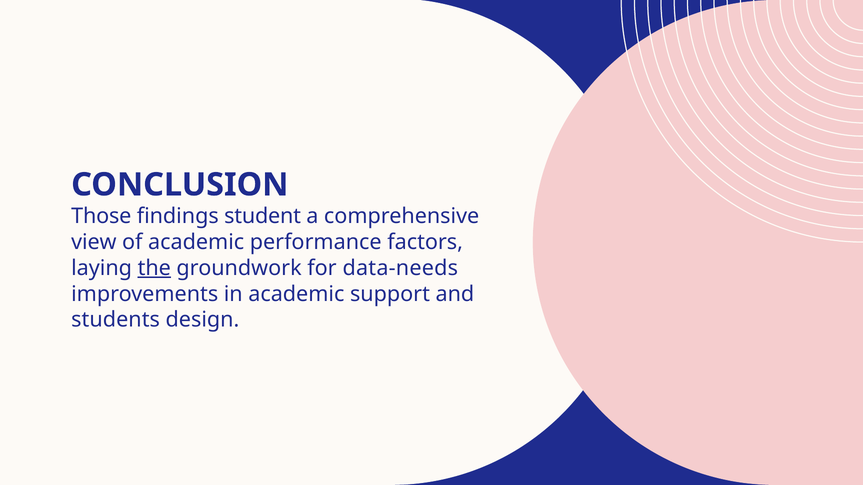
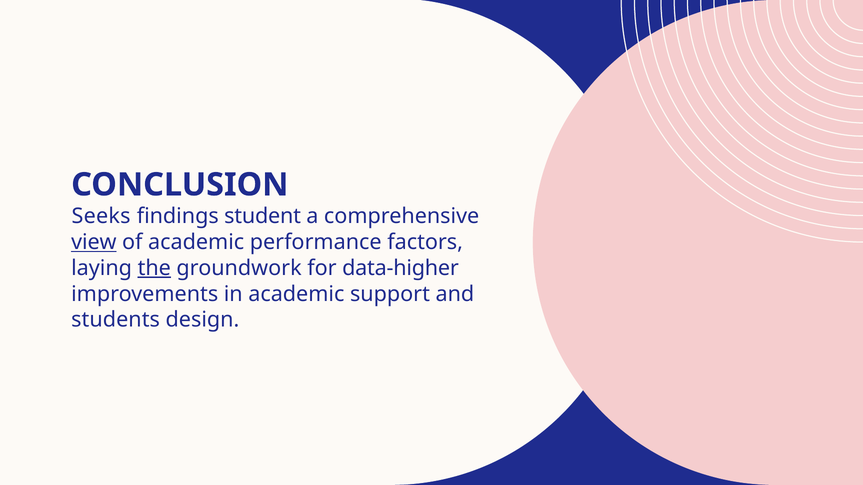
Those: Those -> Seeks
view underline: none -> present
data-needs: data-needs -> data-higher
